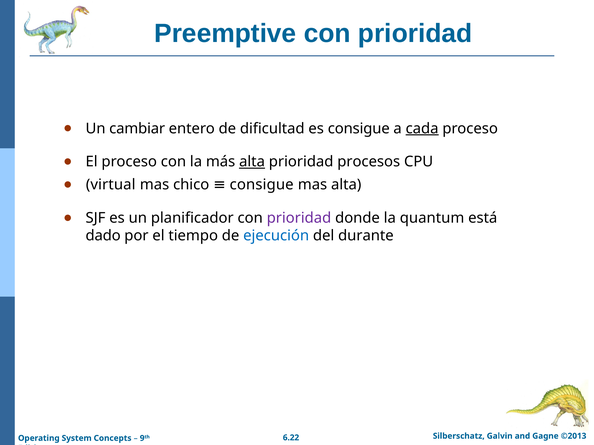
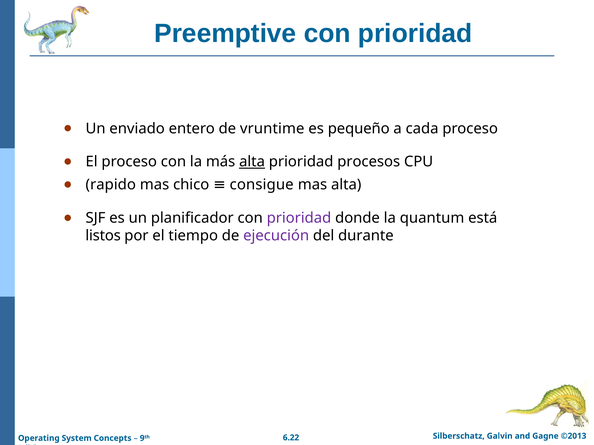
cambiar: cambiar -> enviado
dificultad: dificultad -> vruntime
es consigue: consigue -> pequeño
cada underline: present -> none
virtual: virtual -> rapido
dado: dado -> listos
ejecución colour: blue -> purple
